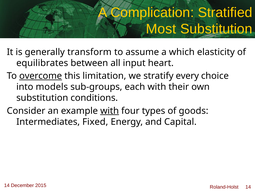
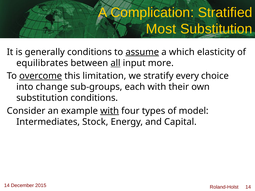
generally transform: transform -> conditions
assume underline: none -> present
all underline: none -> present
heart: heart -> more
models: models -> change
goods: goods -> model
Fixed: Fixed -> Stock
